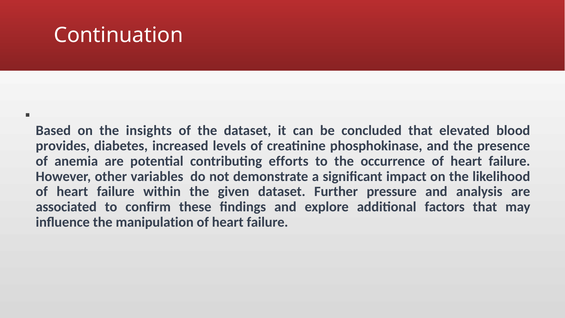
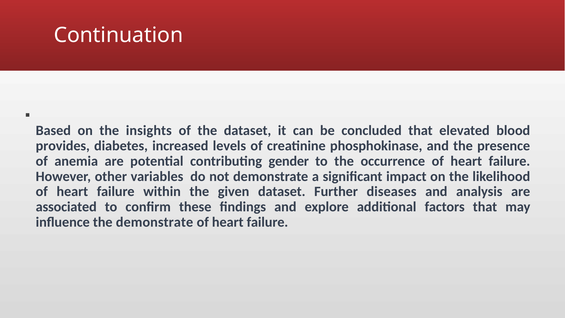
efforts: efforts -> gender
pressure: pressure -> diseases
the manipulation: manipulation -> demonstrate
